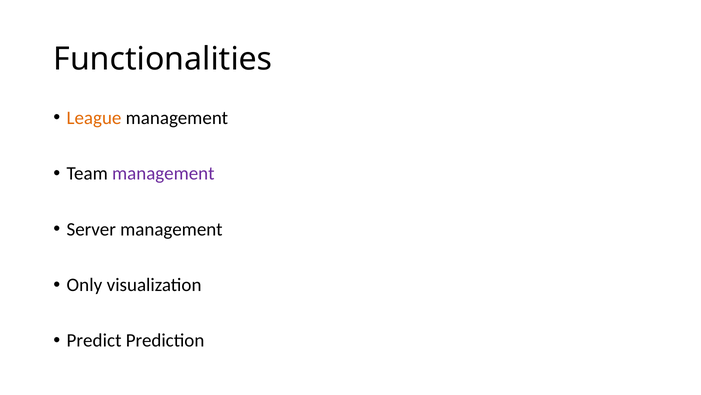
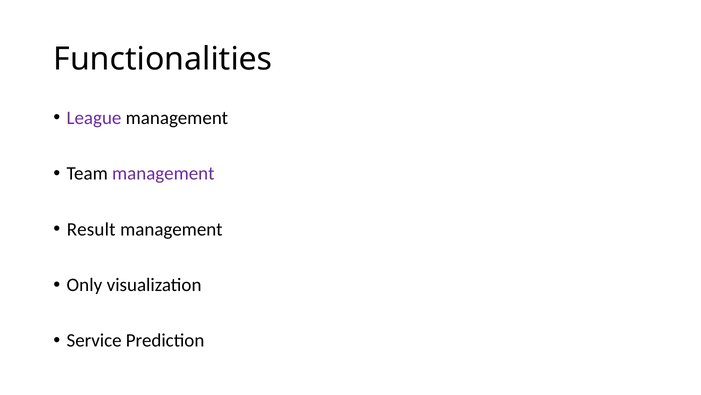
League colour: orange -> purple
Server: Server -> Result
Predict: Predict -> Service
